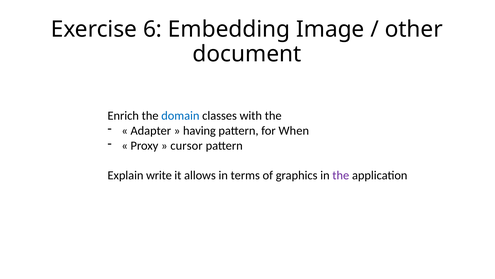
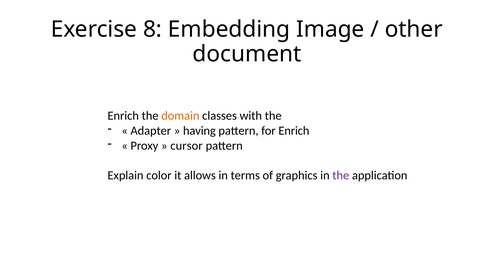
6: 6 -> 8
domain colour: blue -> orange
for When: When -> Enrich
write: write -> color
